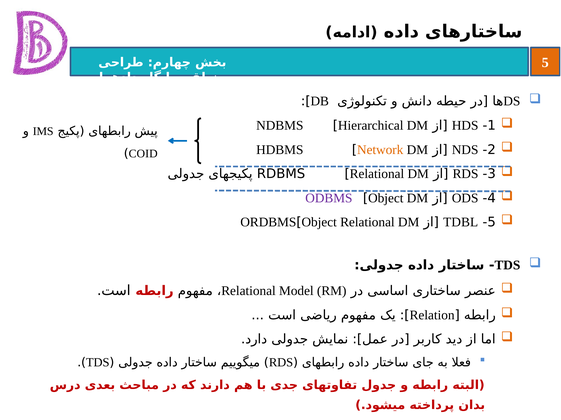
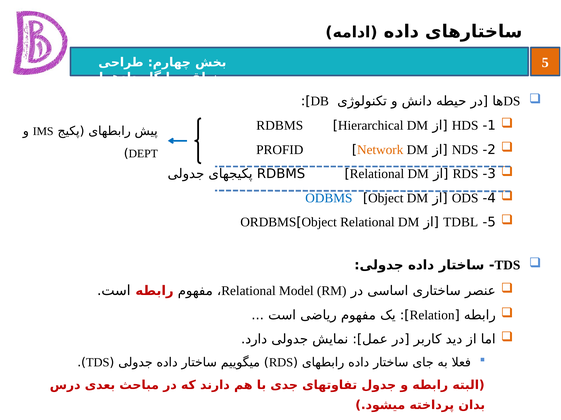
NDBMS at (280, 126): NDBMS -> RDBMS
HDBMS: HDBMS -> PROFID
COID: COID -> DEPT
ODBMS colour: purple -> blue
